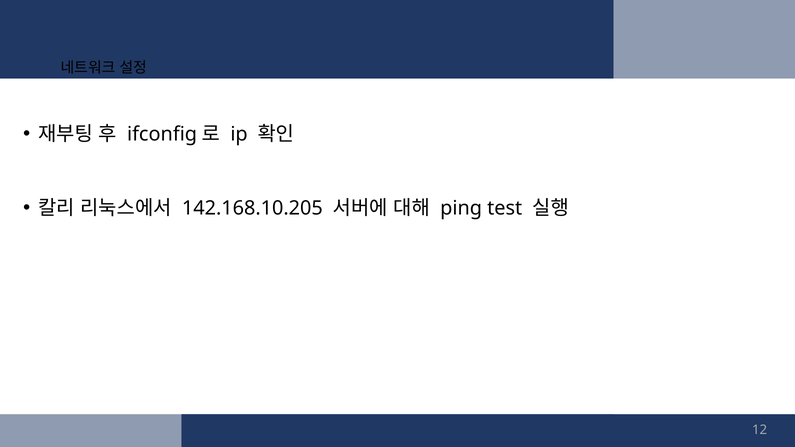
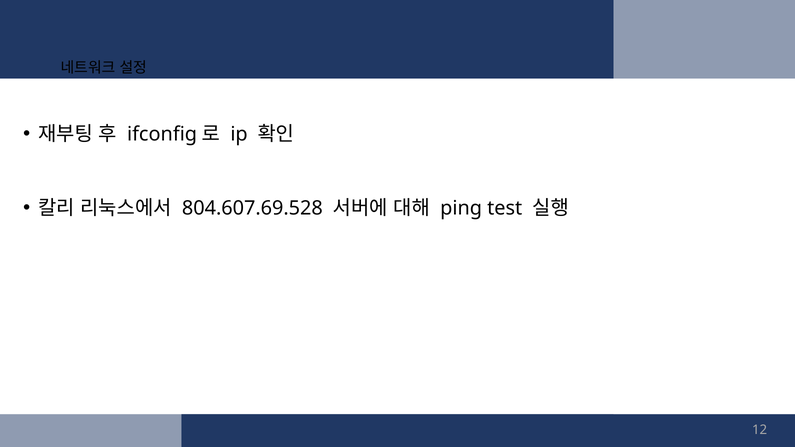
142.168.10.205: 142.168.10.205 -> 804.607.69.528
